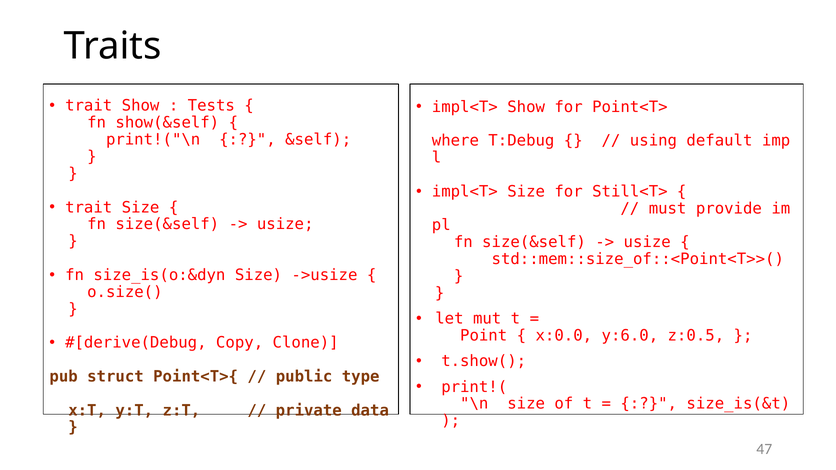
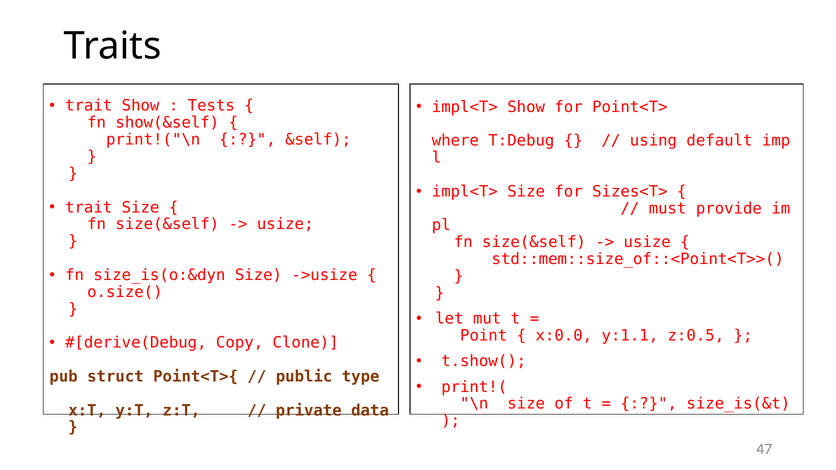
Still<T>: Still<T> -> Sizes<T>
y:6.0: y:6.0 -> y:1.1
